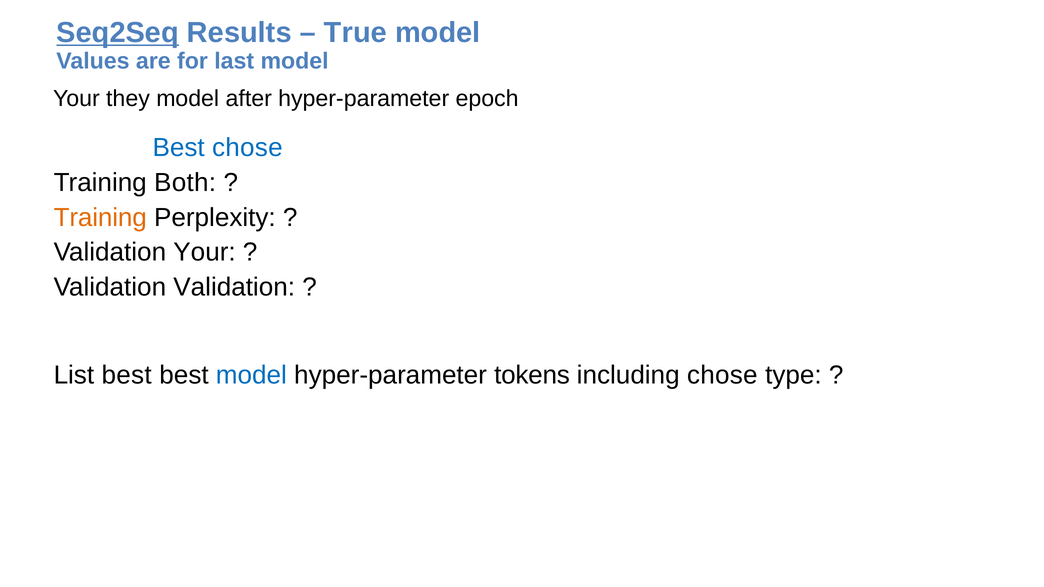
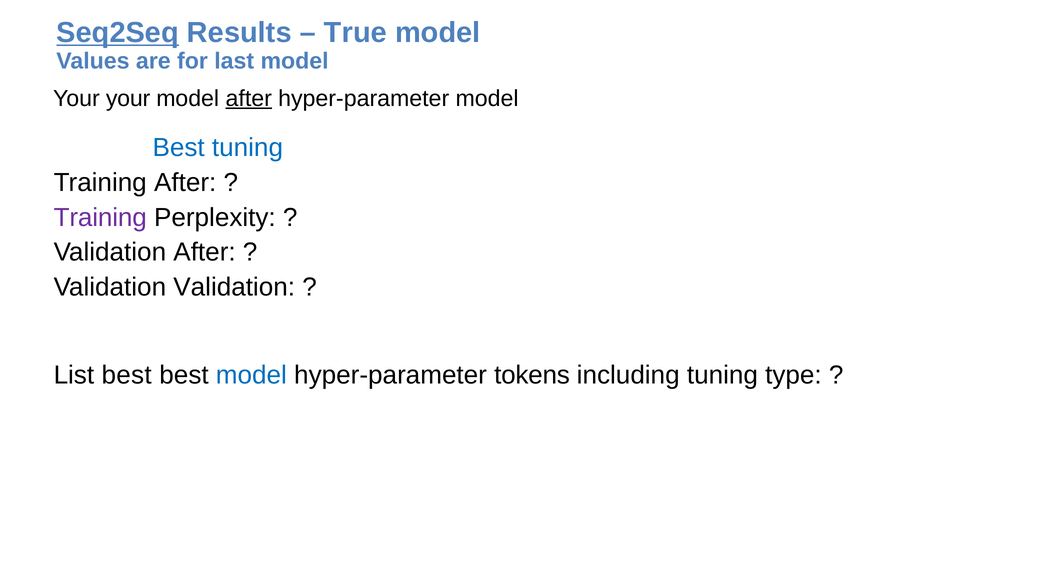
Your they: they -> your
after at (249, 98) underline: none -> present
hyper-parameter epoch: epoch -> model
Best chose: chose -> tuning
Training Both: Both -> After
Training at (100, 218) colour: orange -> purple
Validation Your: Your -> After
including chose: chose -> tuning
